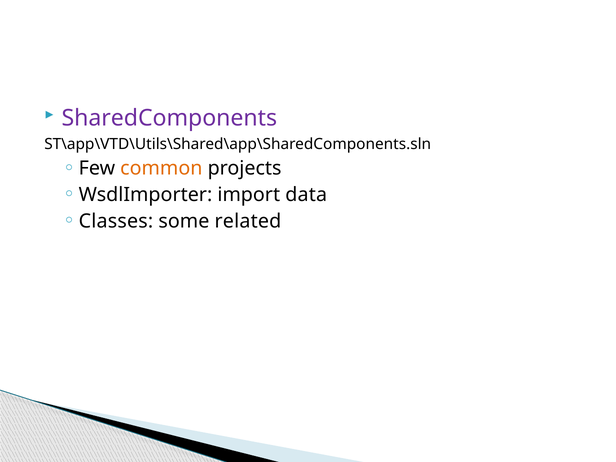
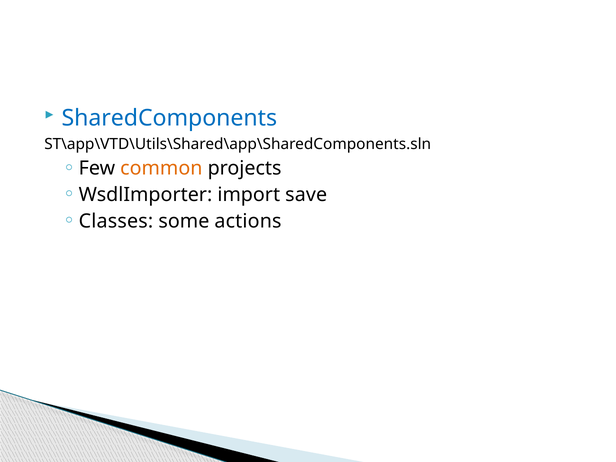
SharedComponents colour: purple -> blue
data: data -> save
related: related -> actions
